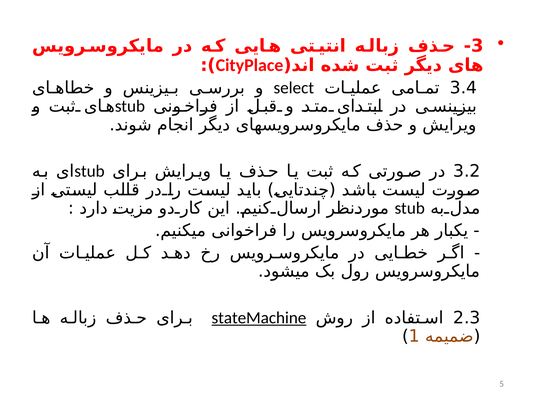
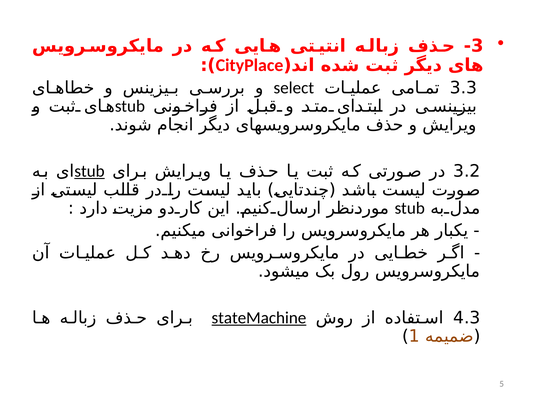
3.4: 3.4 -> 3.3
stub at (90, 171) underline: none -> present
2.3: 2.3 -> 4.3
